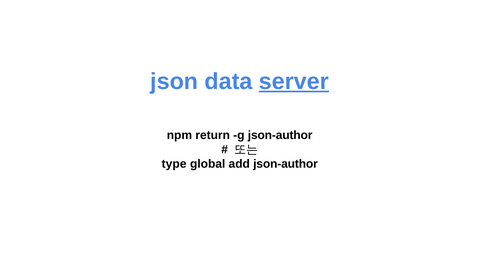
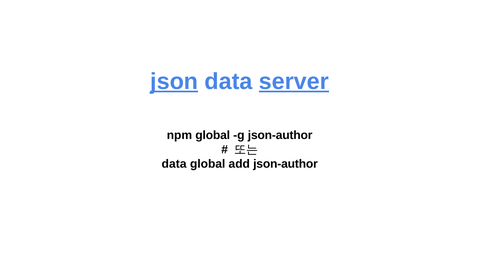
json underline: none -> present
npm return: return -> global
type at (174, 164): type -> data
